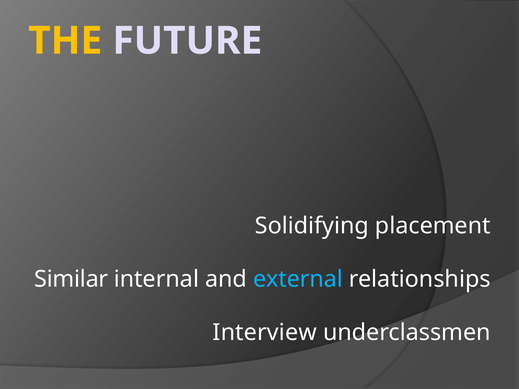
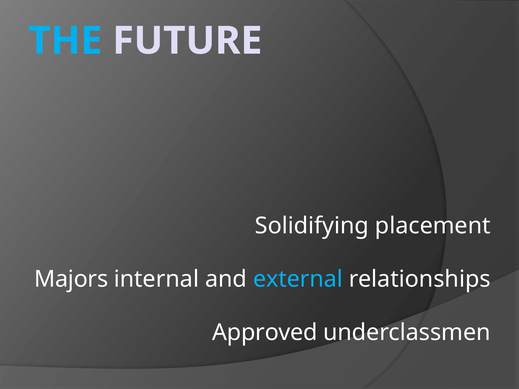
THE colour: yellow -> light blue
Similar: Similar -> Majors
Interview: Interview -> Approved
